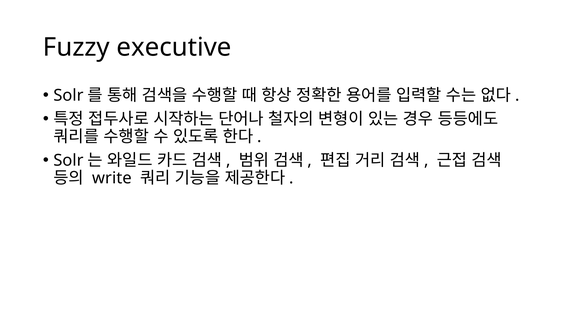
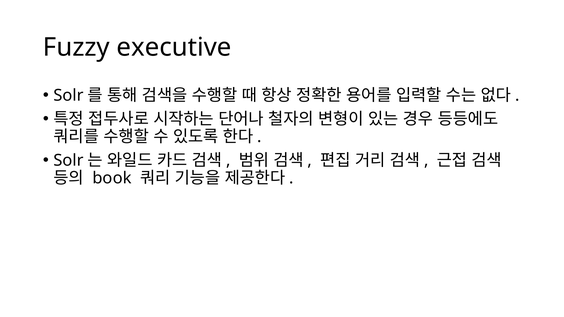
write: write -> book
